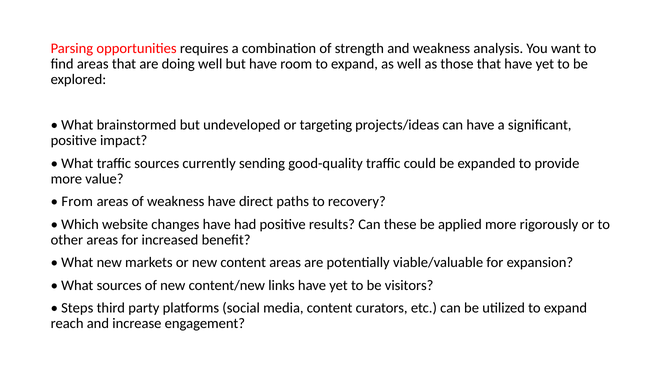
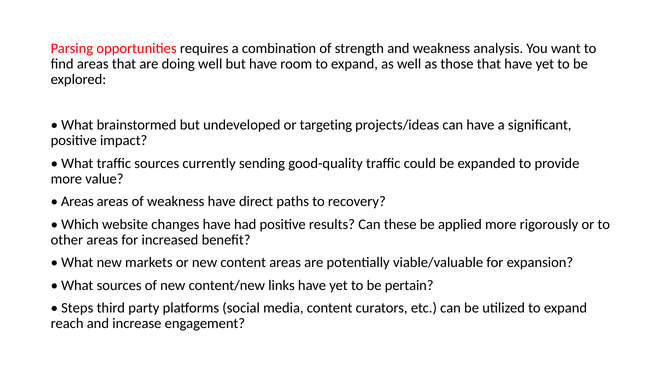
From at (77, 202): From -> Areas
visitors: visitors -> pertain
